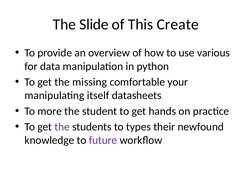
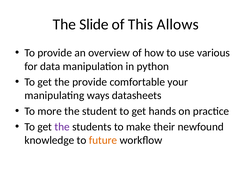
Create: Create -> Allows
the missing: missing -> provide
itself: itself -> ways
types: types -> make
future colour: purple -> orange
